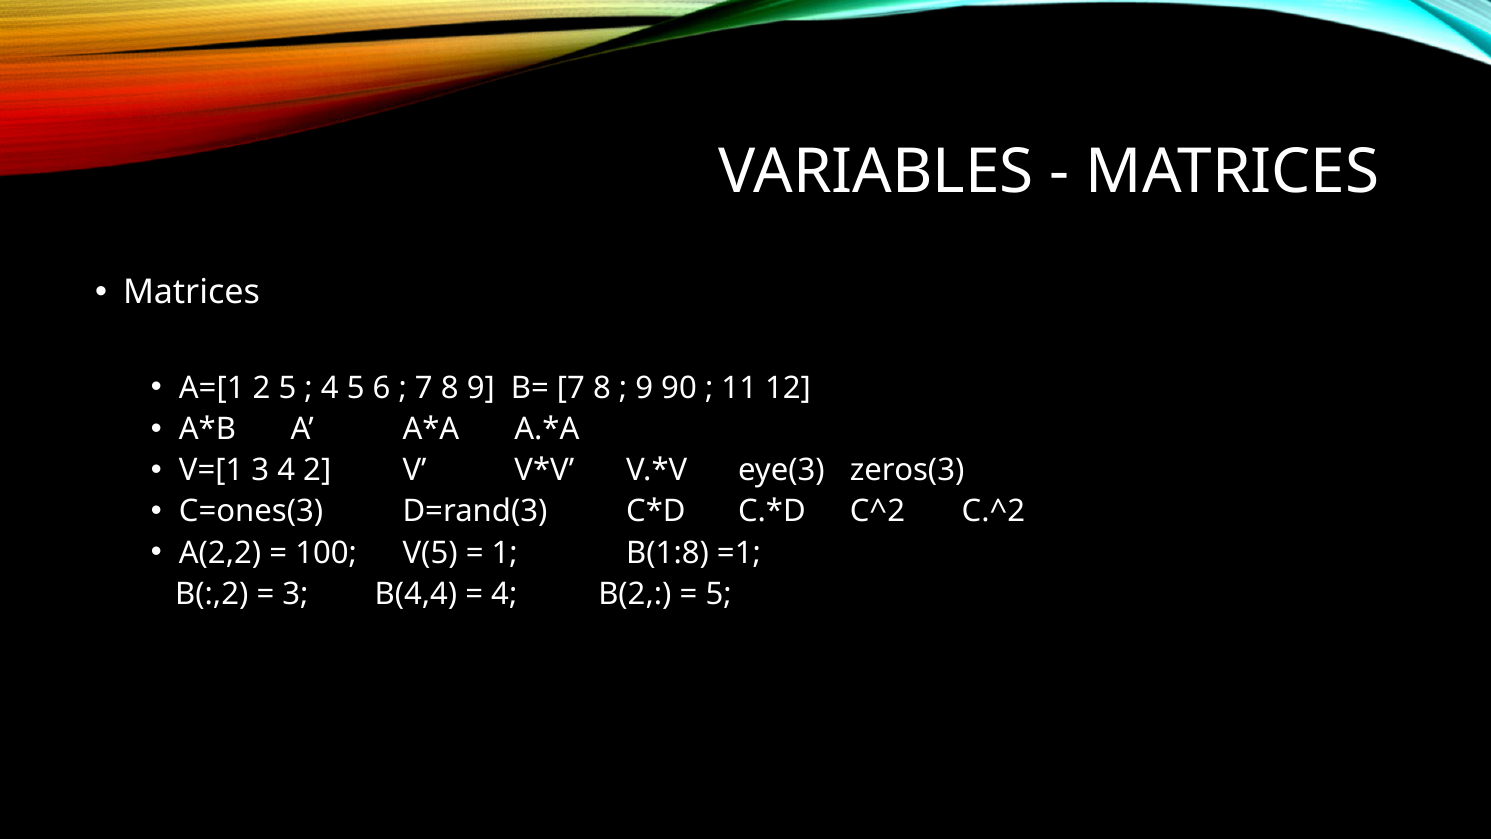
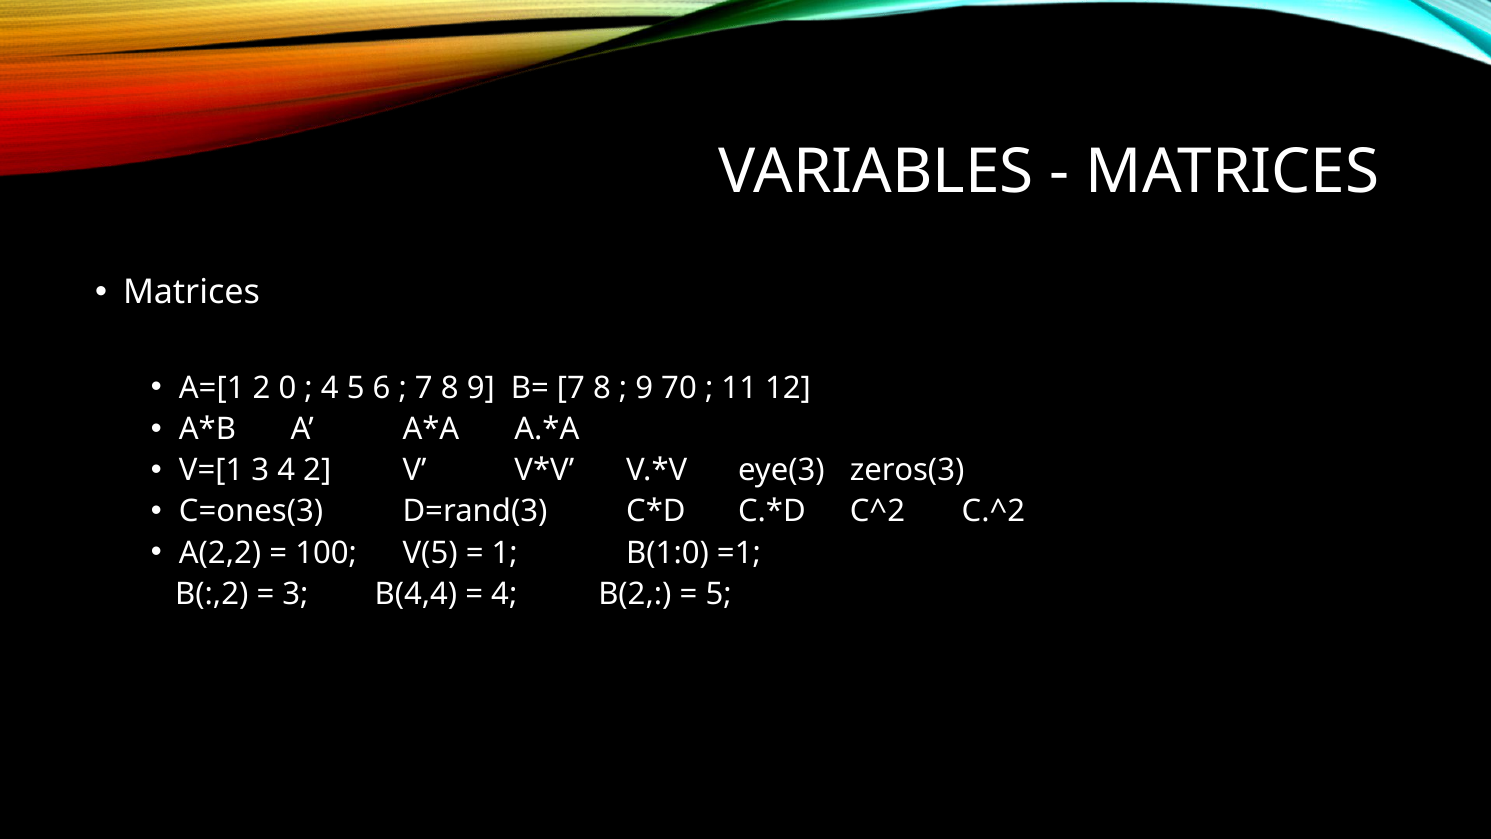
2 5: 5 -> 0
90: 90 -> 70
B(1:8: B(1:8 -> B(1:0
